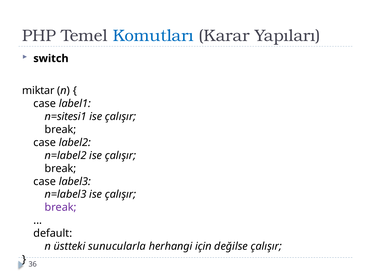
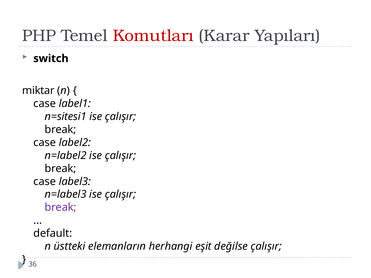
Komutları colour: blue -> red
sunucularla: sunucularla -> elemanların
için: için -> eşit
